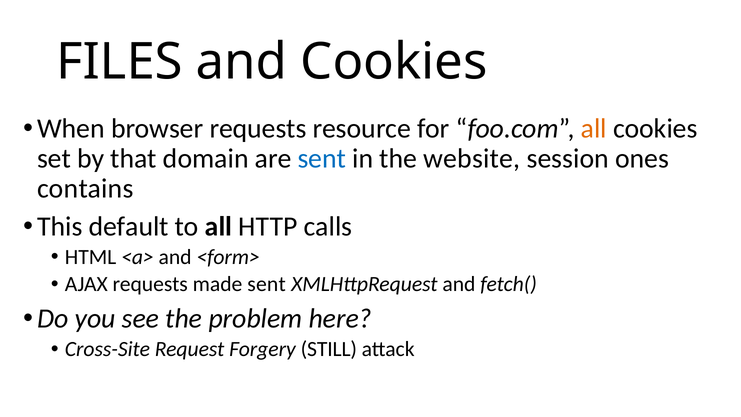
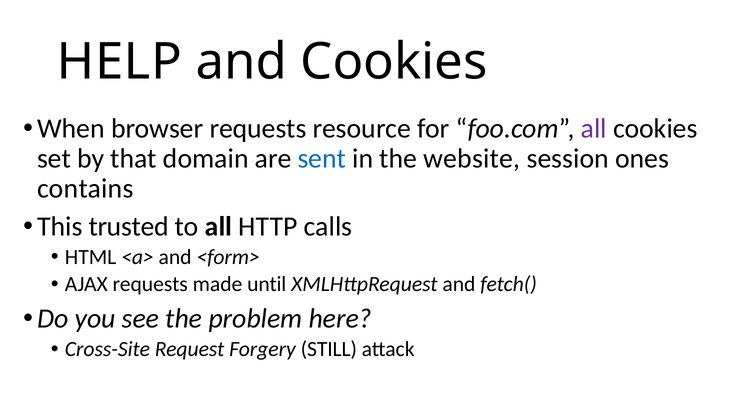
FILES: FILES -> HELP
all at (594, 129) colour: orange -> purple
default: default -> trusted
made sent: sent -> until
